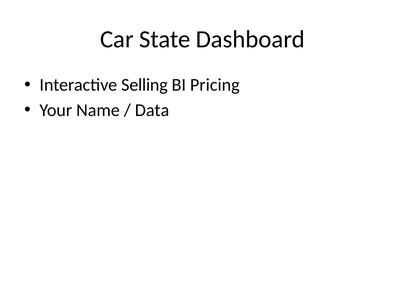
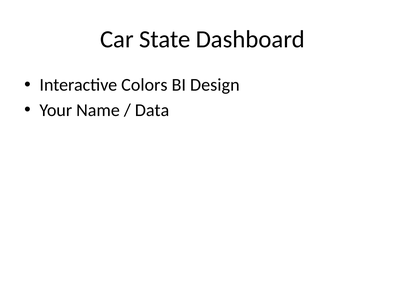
Selling: Selling -> Colors
Pricing: Pricing -> Design
